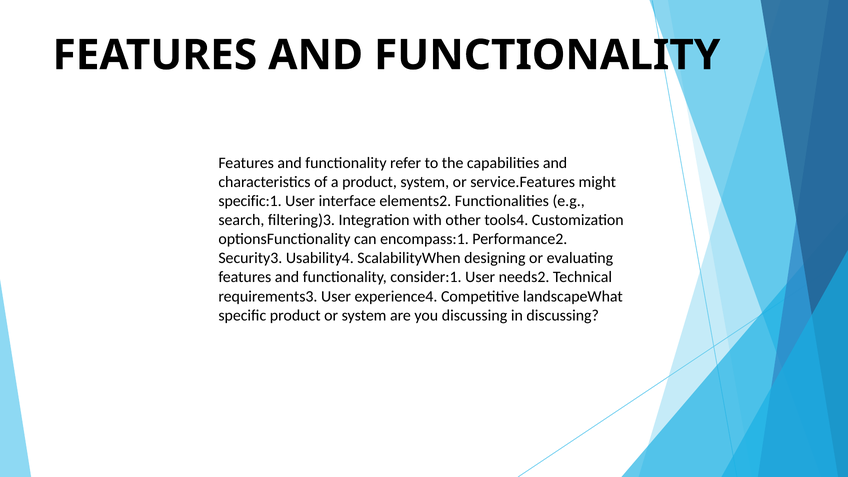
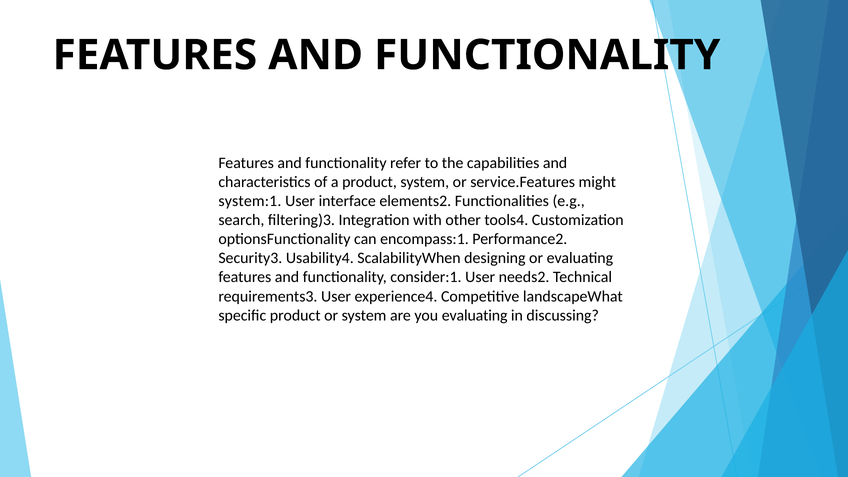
specific:1: specific:1 -> system:1
you discussing: discussing -> evaluating
